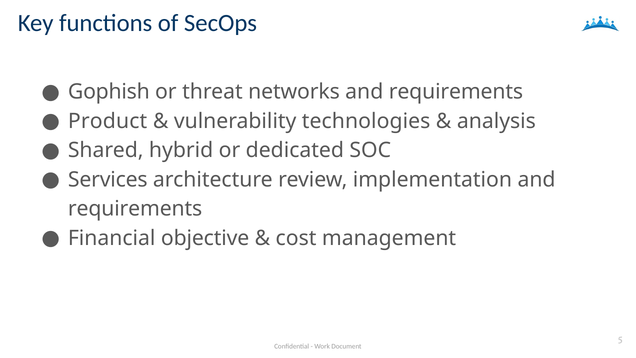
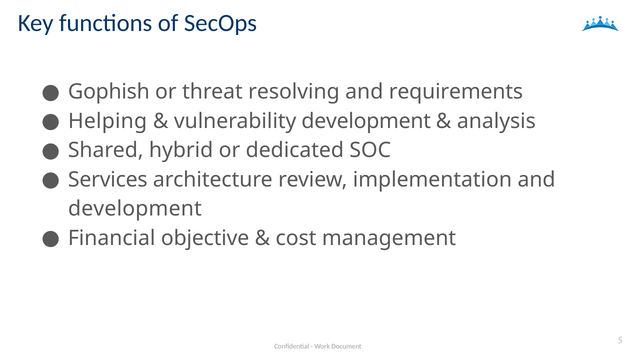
networks: networks -> resolving
Product: Product -> Helping
vulnerability technologies: technologies -> development
requirements at (135, 209): requirements -> development
